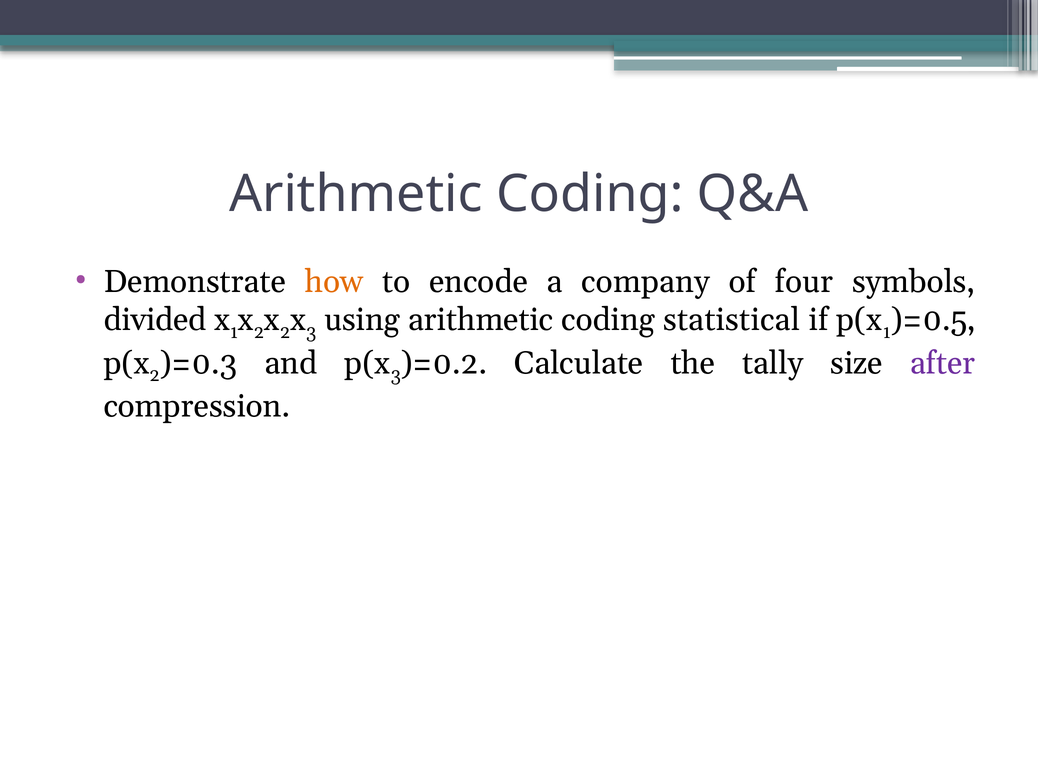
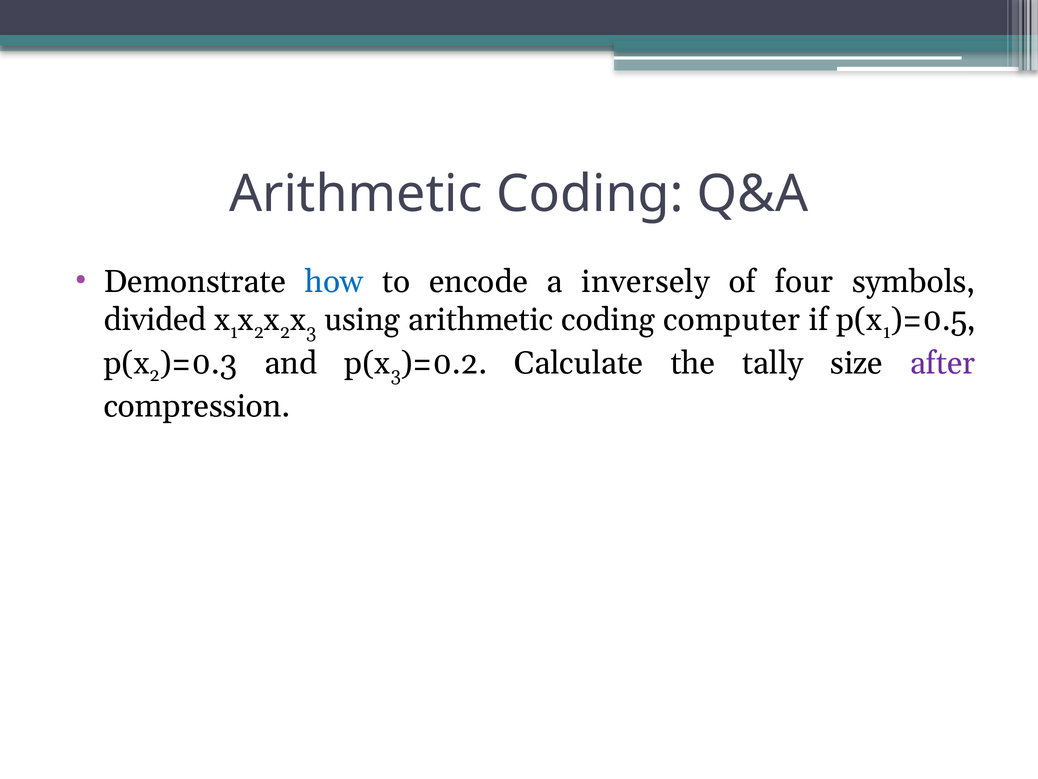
how colour: orange -> blue
company: company -> inversely
statistical: statistical -> computer
